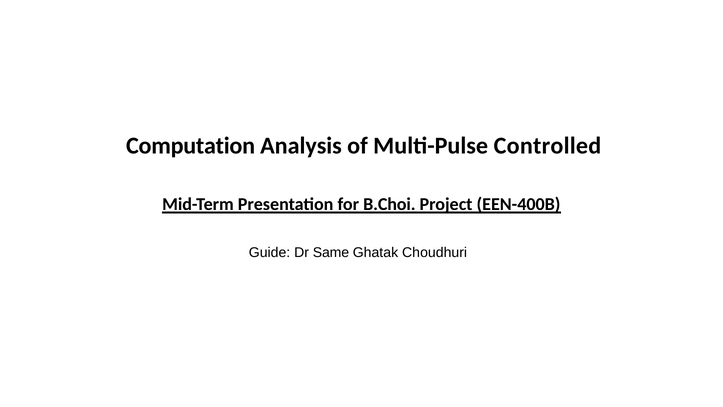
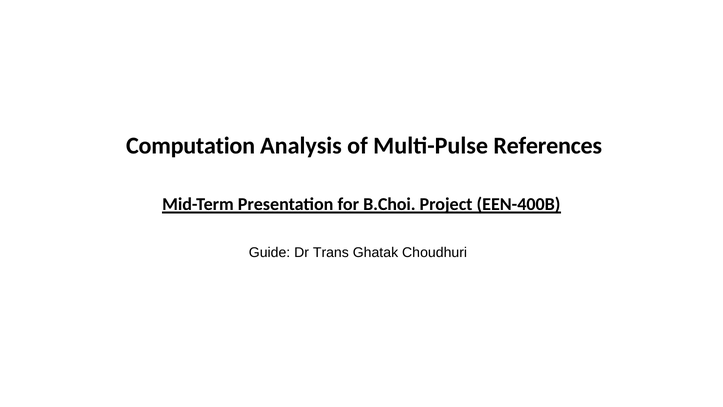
Controlled: Controlled -> References
Same: Same -> Trans
